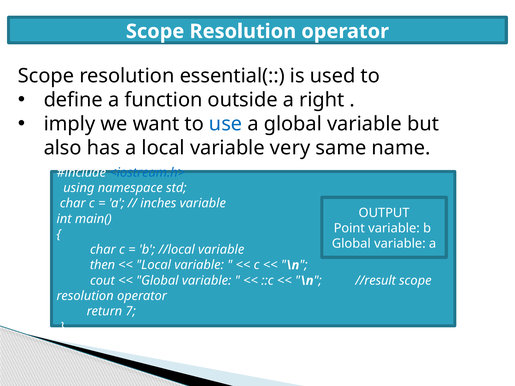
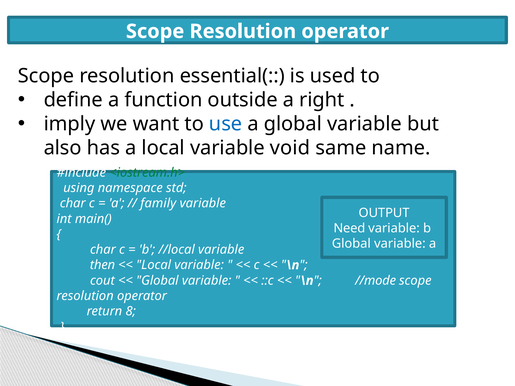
very: very -> void
<iostream.h> colour: blue -> green
inches: inches -> family
Point: Point -> Need
//result: //result -> //mode
7: 7 -> 8
